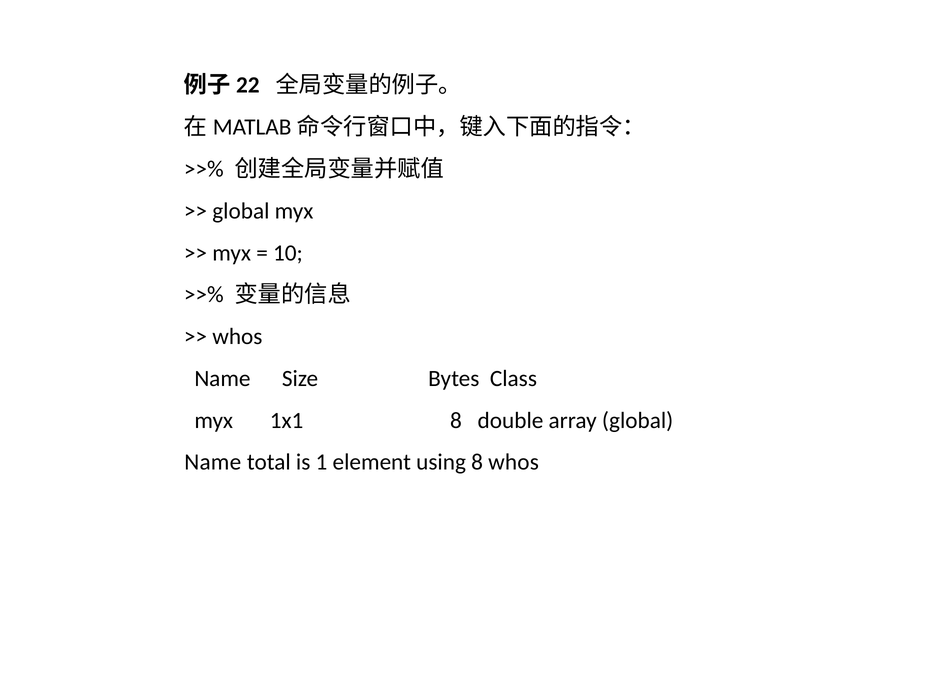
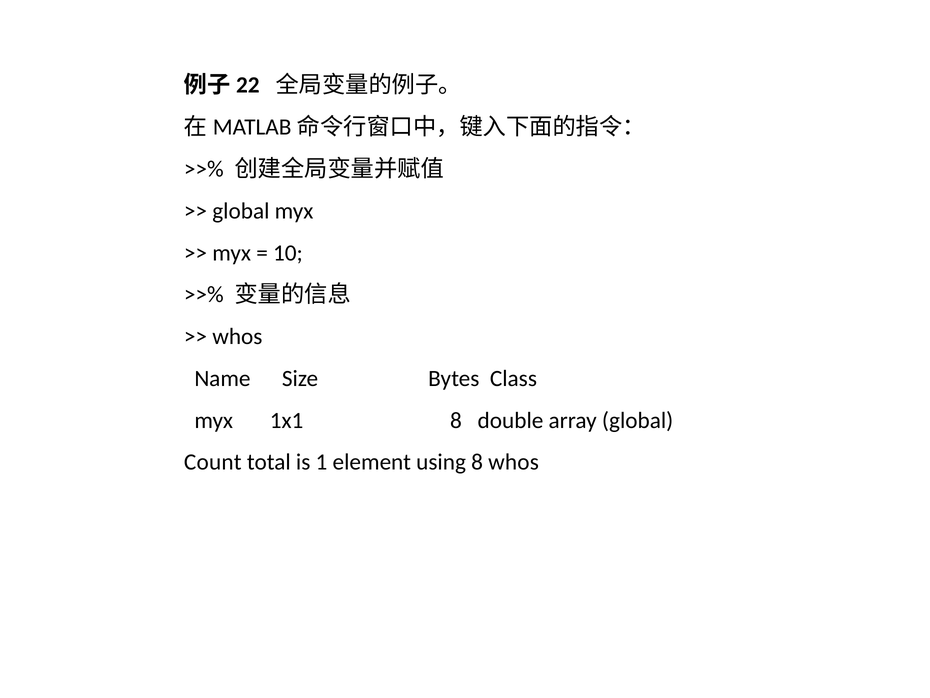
Name at (213, 462): Name -> Count
